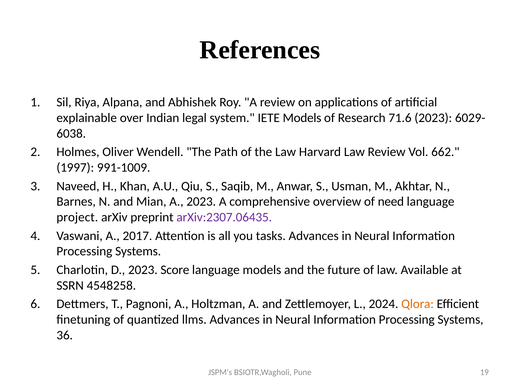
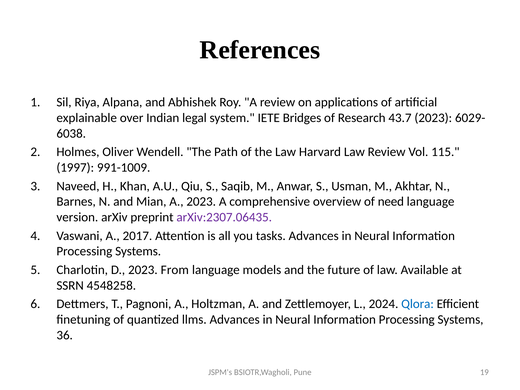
IETE Models: Models -> Bridges
71.6: 71.6 -> 43.7
662: 662 -> 115
project: project -> version
Score: Score -> From
Qlora colour: orange -> blue
